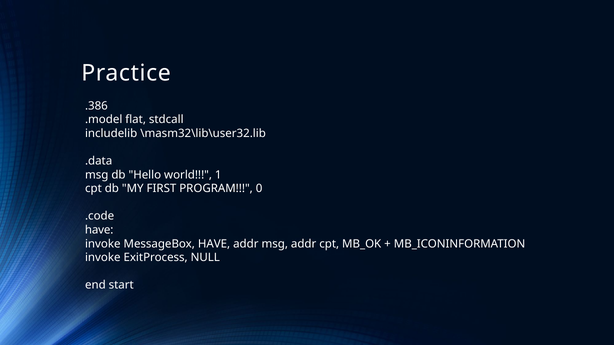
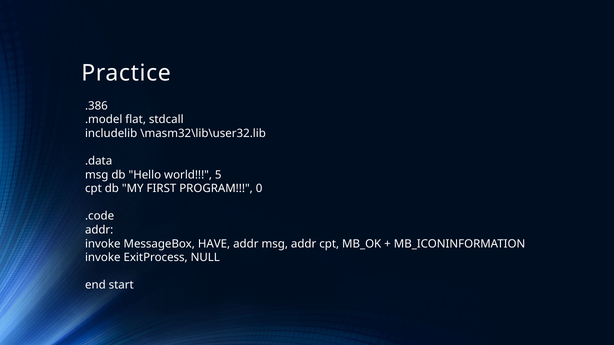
1: 1 -> 5
have at (99, 230): have -> addr
